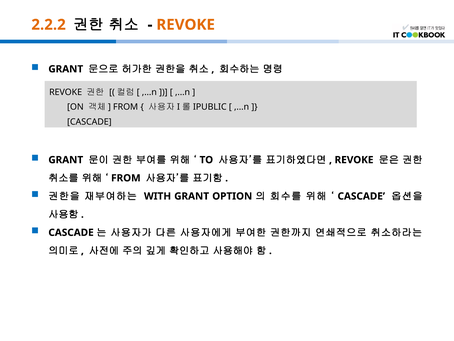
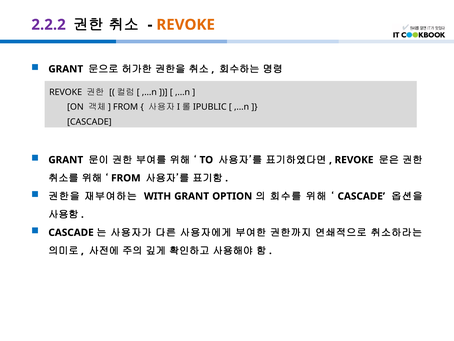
2.2.2 colour: orange -> purple
